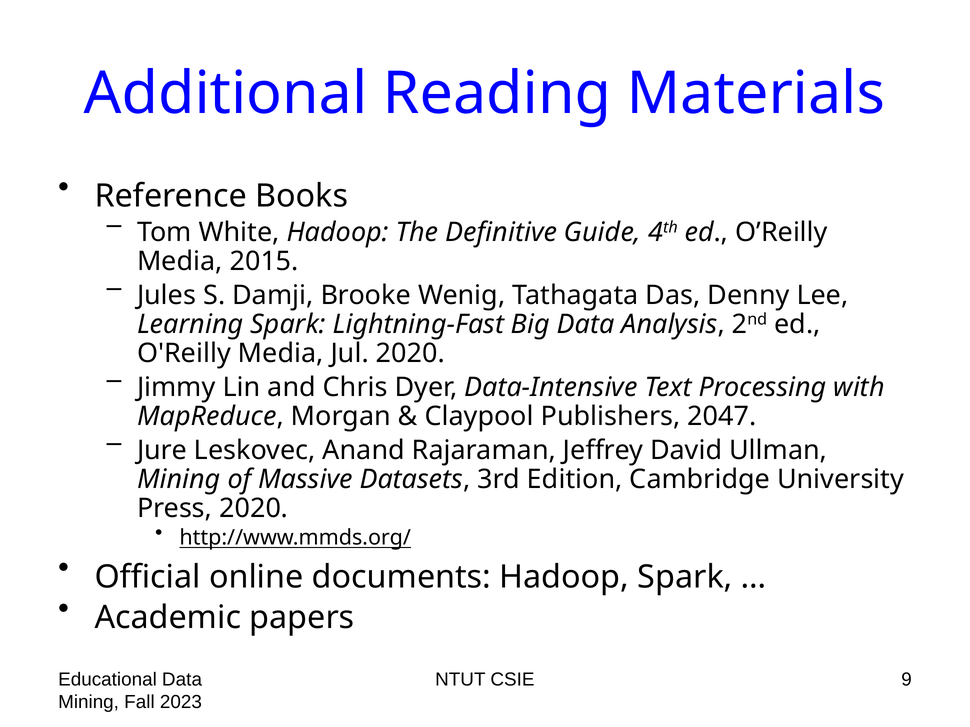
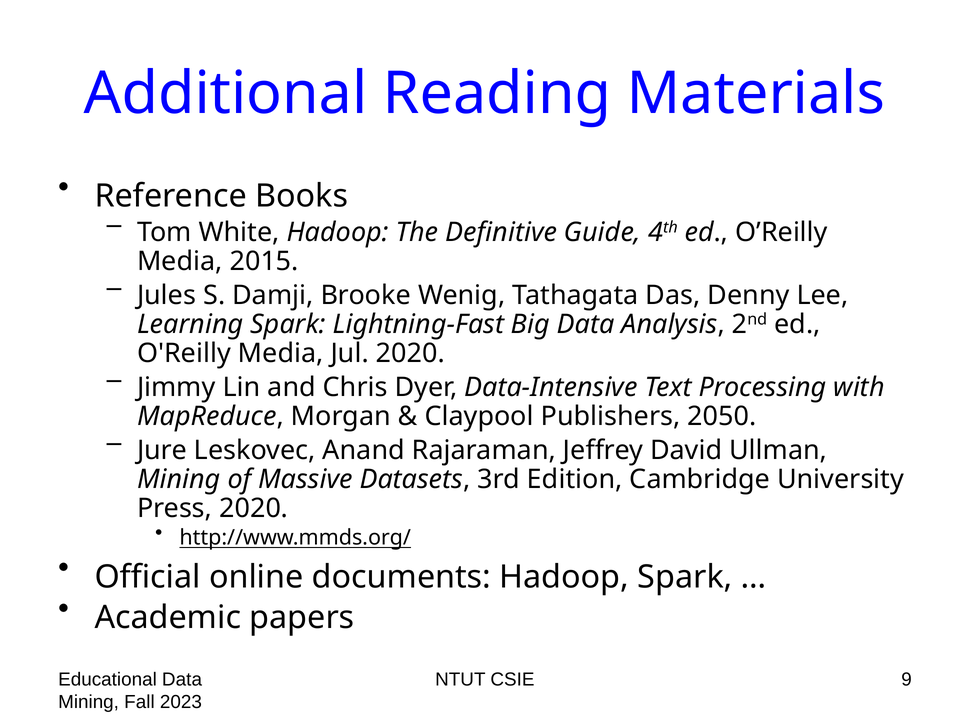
2047: 2047 -> 2050
